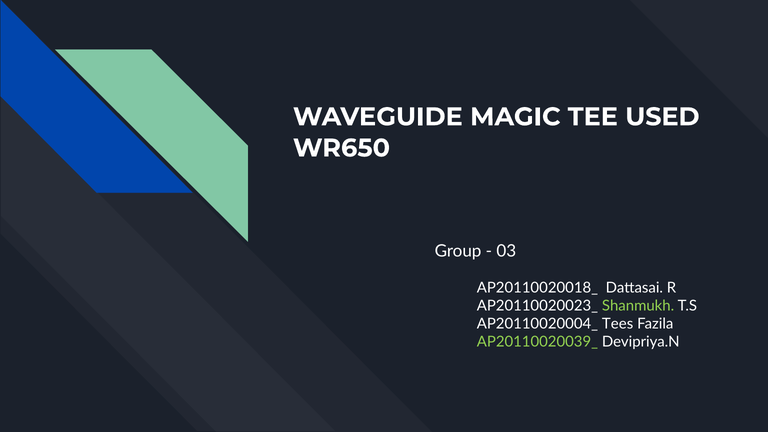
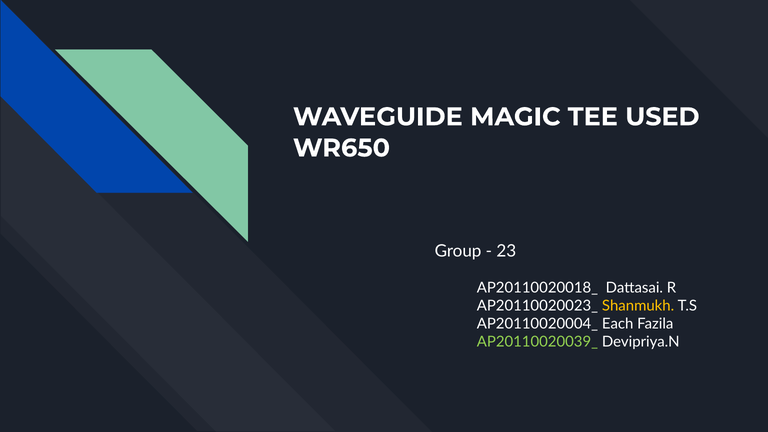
03: 03 -> 23
Shanmukh colour: light green -> yellow
Tees: Tees -> Each
